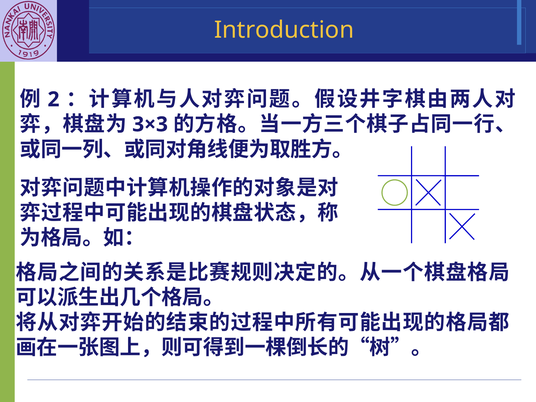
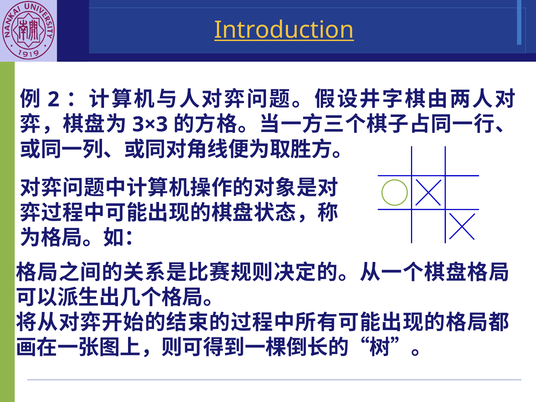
Introduction underline: none -> present
